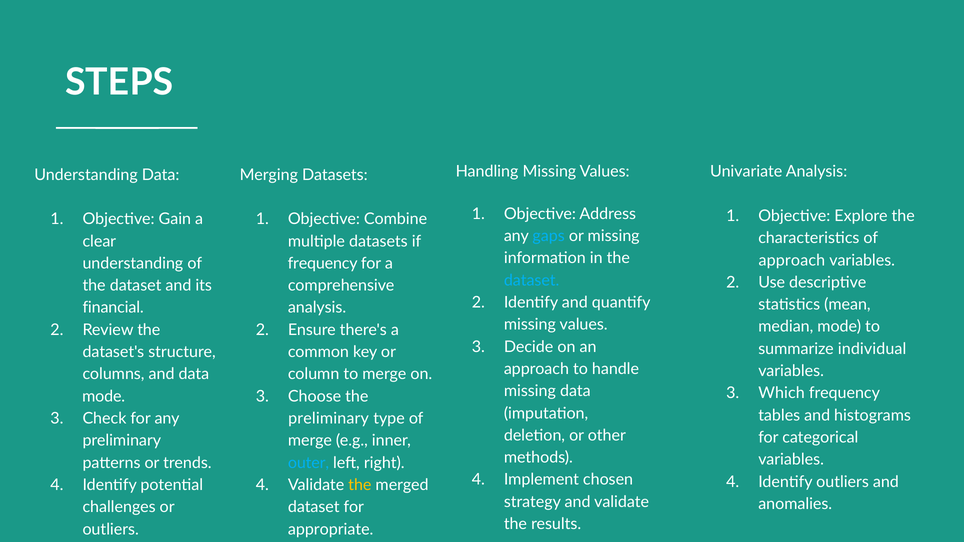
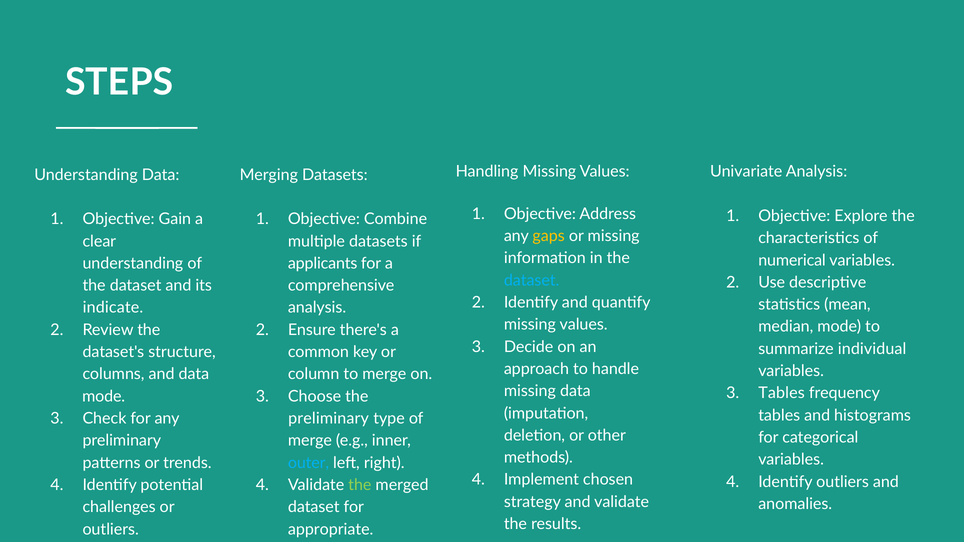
gaps colour: light blue -> yellow
approach at (792, 260): approach -> numerical
frequency at (323, 264): frequency -> applicants
financial: financial -> indicate
Which at (782, 393): Which -> Tables
the at (360, 485) colour: yellow -> light green
